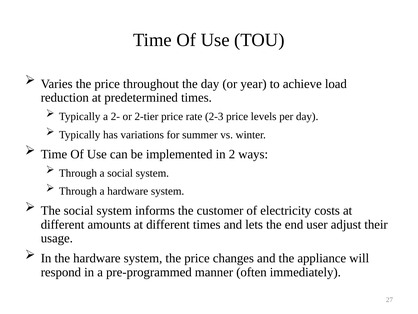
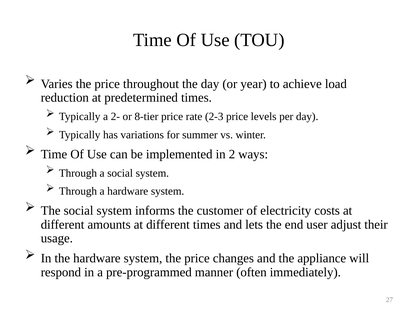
2-tier: 2-tier -> 8-tier
